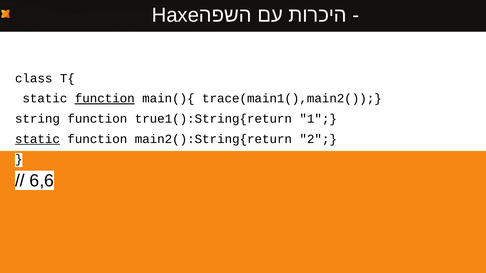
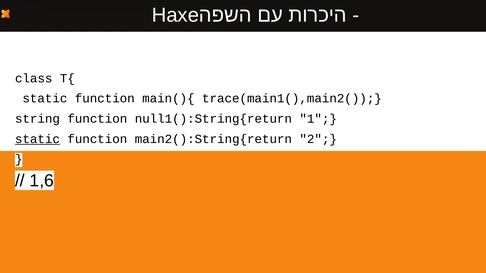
function at (105, 99) underline: present -> none
true1():String{return: true1():String{return -> null1():String{return
6,6: 6,6 -> 1,6
